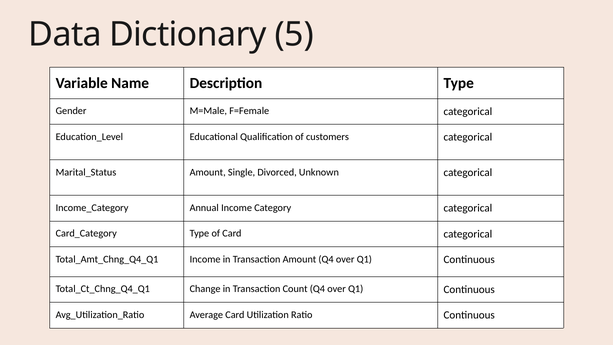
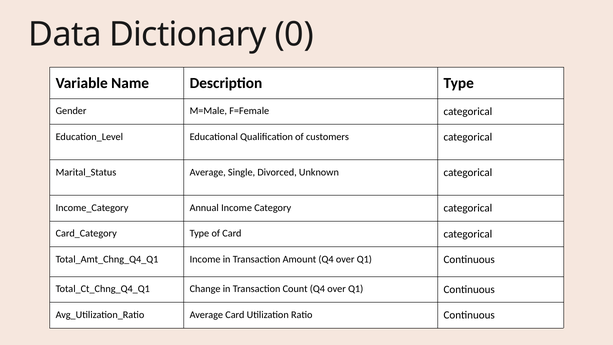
5: 5 -> 0
Amount at (208, 172): Amount -> Average
